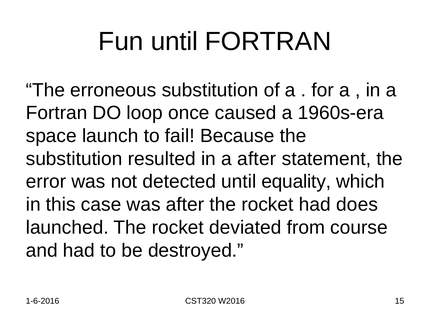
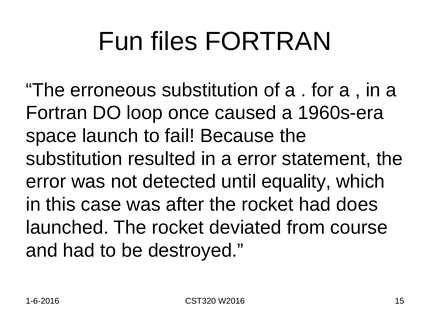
Fun until: until -> files
a after: after -> error
